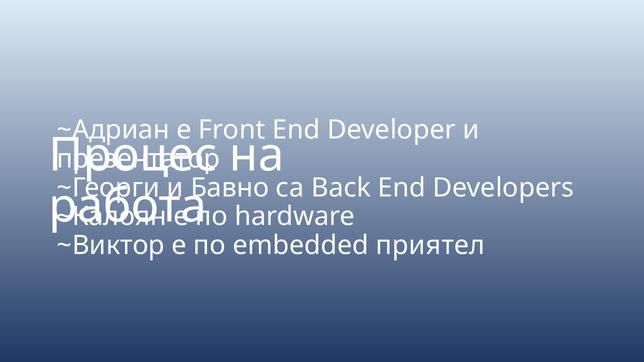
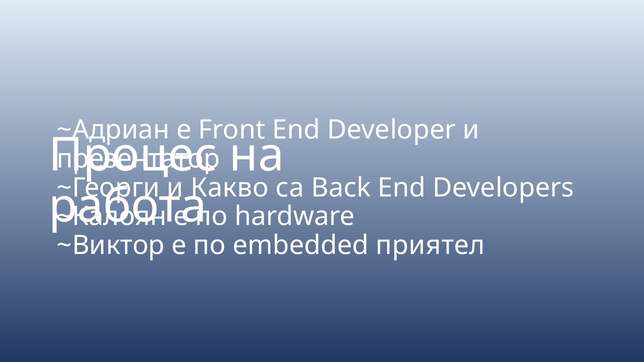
Бавно: Бавно -> Какво
